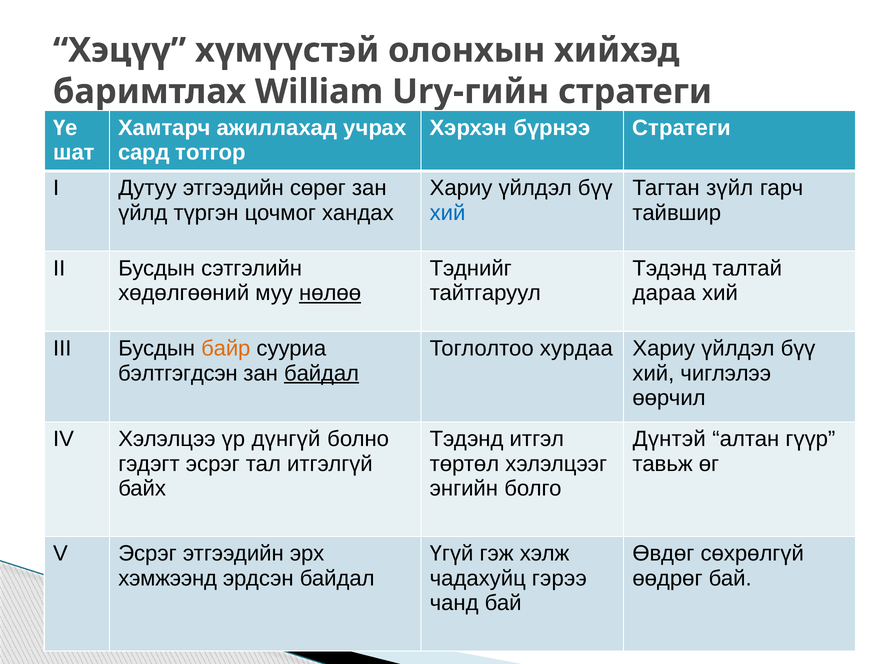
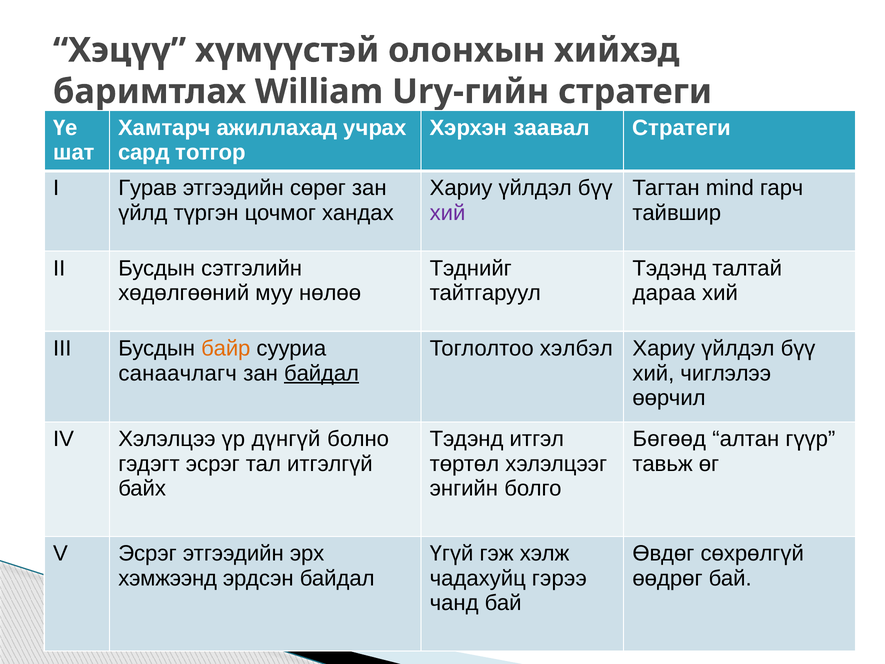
бүрнээ: бүрнээ -> заавал
Дутуу: Дутуу -> Гурав
зүйл: зүйл -> mind
хий at (448, 213) colour: blue -> purple
нөлөө underline: present -> none
хурдаа: хурдаа -> хэлбэл
бэлтгэгдсэн: бэлтгэгдсэн -> санаачлагч
Дүнтэй: Дүнтэй -> Бөгөөд
